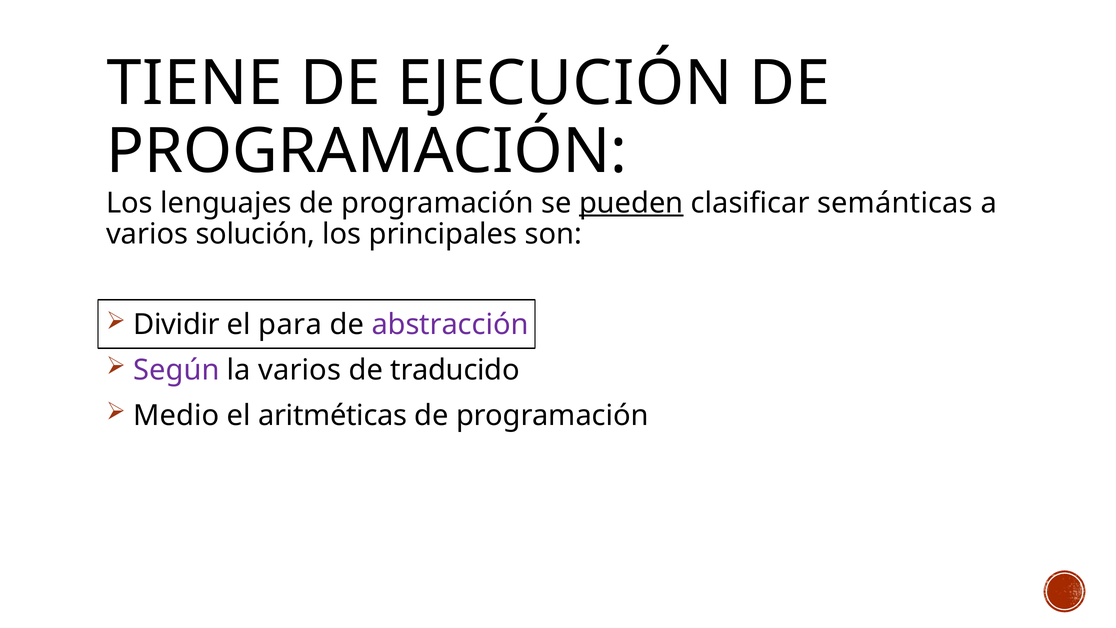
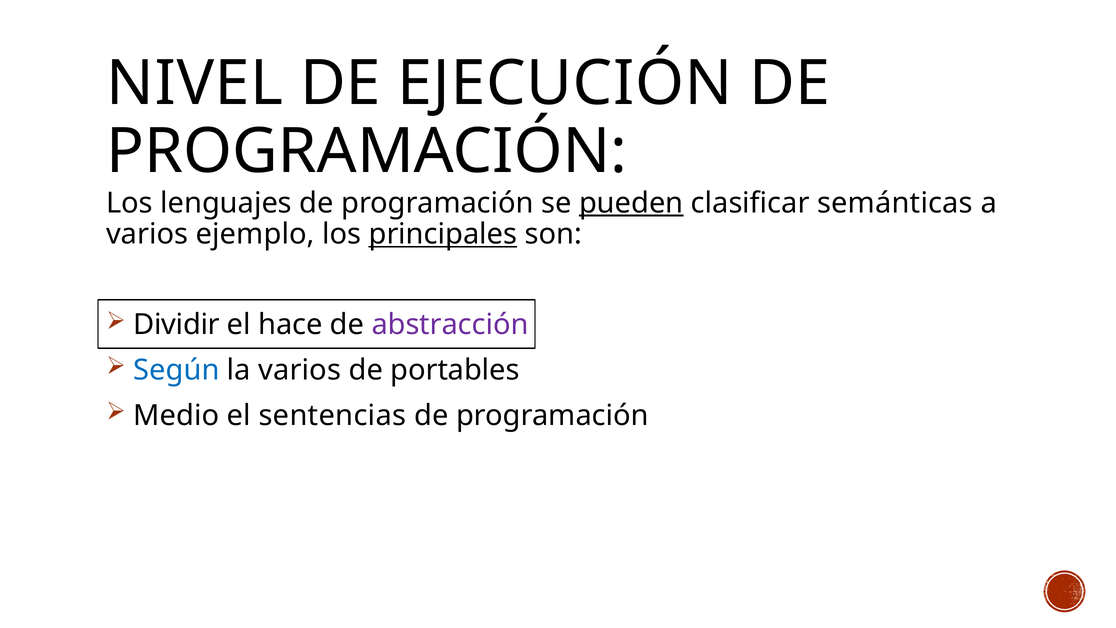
TIENE: TIENE -> NIVEL
solución: solución -> ejemplo
principales underline: none -> present
para: para -> hace
Según colour: purple -> blue
traducido: traducido -> portables
aritméticas: aritméticas -> sentencias
